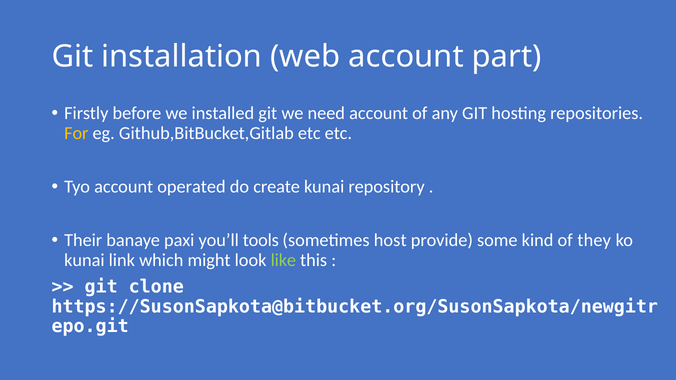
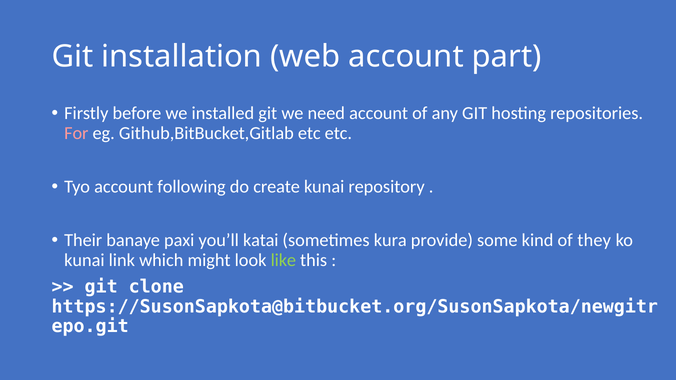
For colour: yellow -> pink
operated: operated -> following
tools: tools -> katai
host: host -> kura
